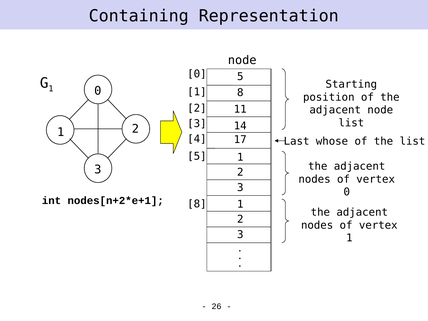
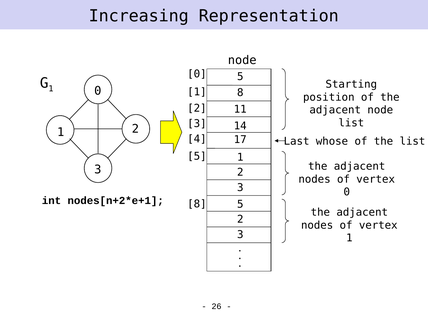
Containing: Containing -> Increasing
8 1: 1 -> 5
